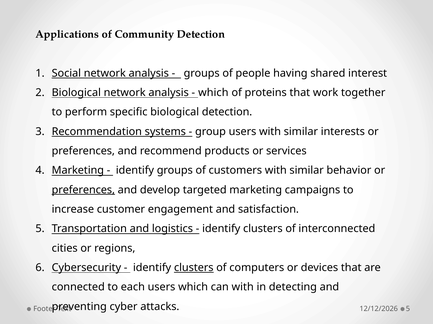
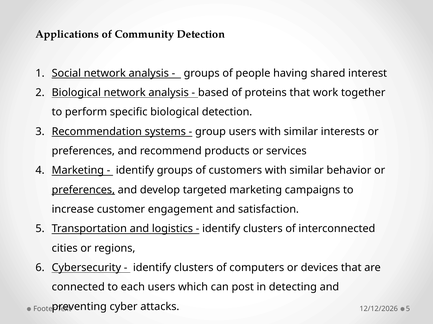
which at (213, 93): which -> based
clusters at (194, 268) underline: present -> none
can with: with -> post
